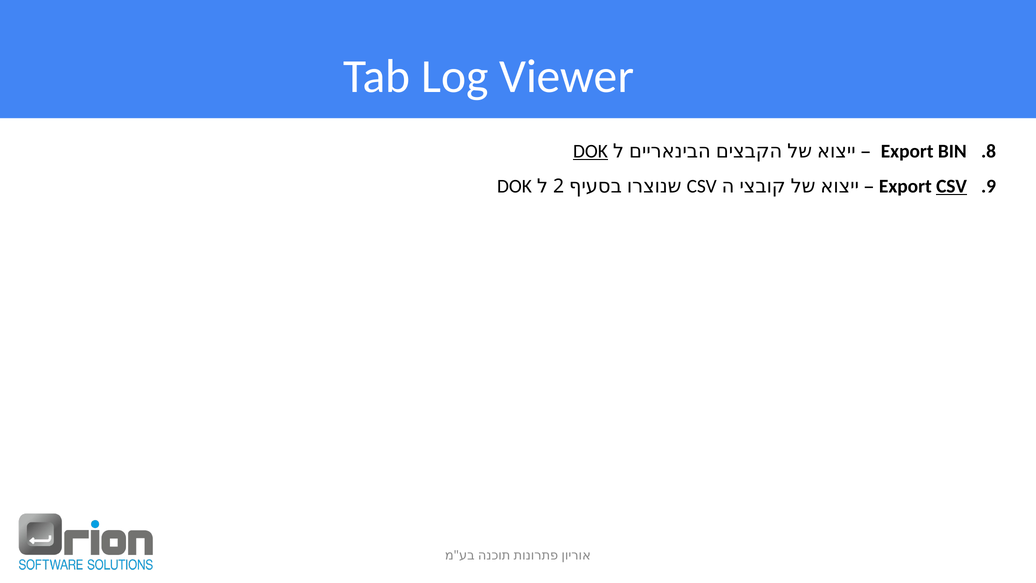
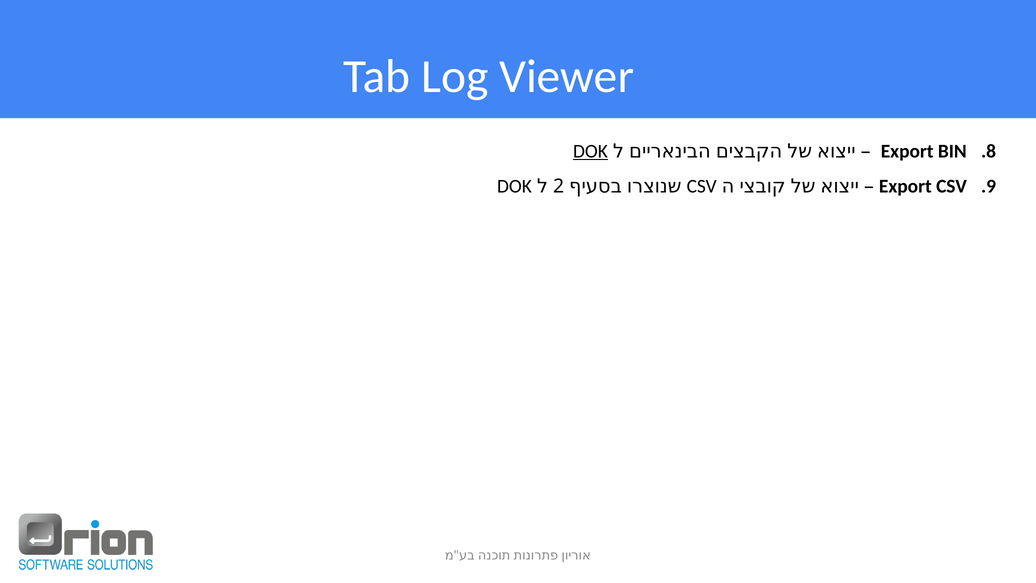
CSV at (952, 186) underline: present -> none
